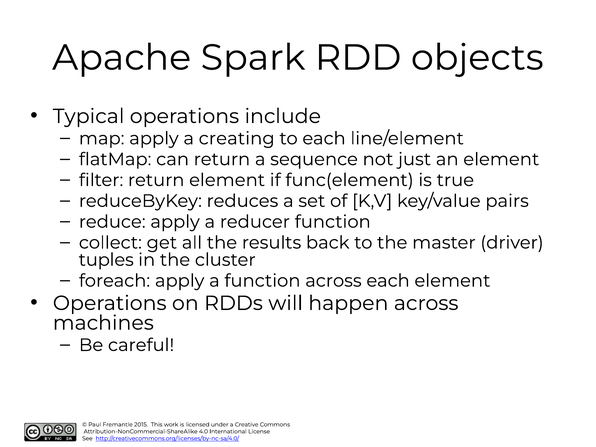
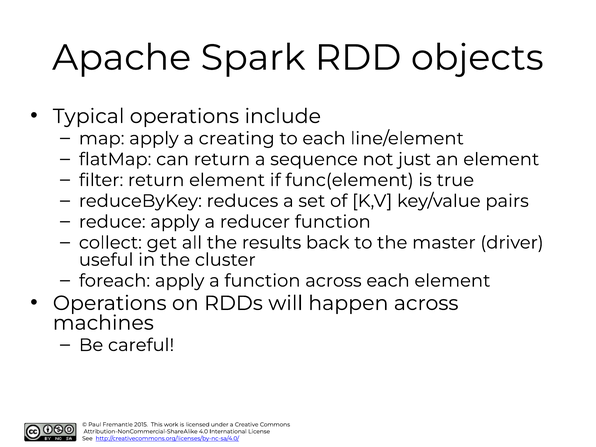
tuples: tuples -> useful
